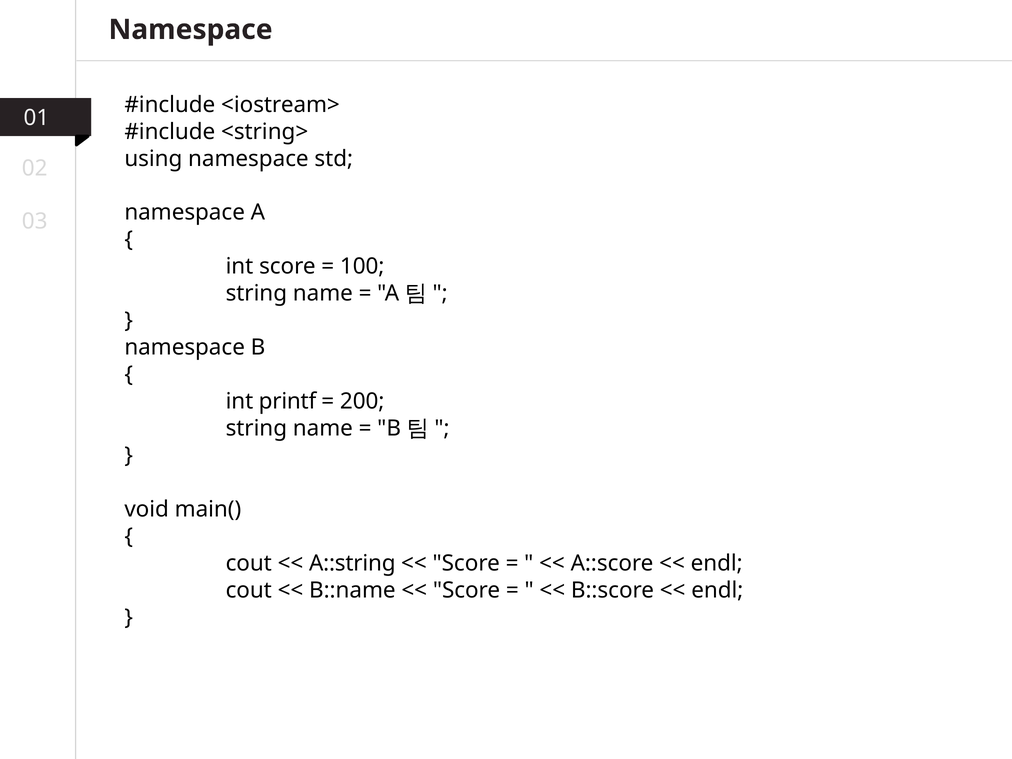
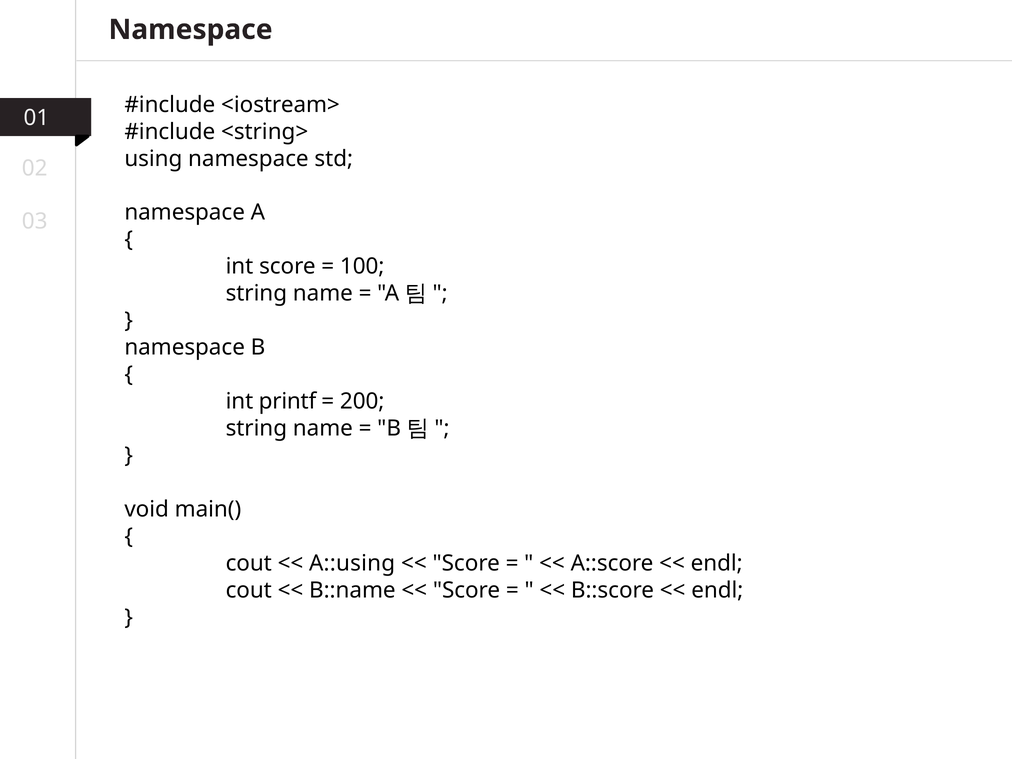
A::string: A::string -> A::using
